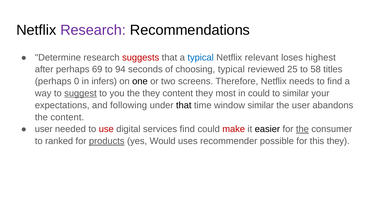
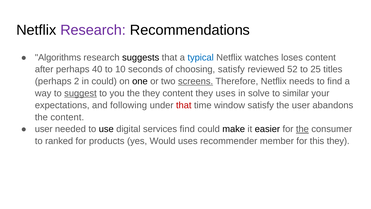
Determine: Determine -> Algorithms
suggests colour: red -> black
relevant: relevant -> watches
loses highest: highest -> content
69: 69 -> 40
94: 94 -> 10
choosing typical: typical -> satisfy
25: 25 -> 52
58: 58 -> 25
0: 0 -> 2
in infers: infers -> could
screens underline: none -> present
they most: most -> uses
in could: could -> solve
that at (184, 105) colour: black -> red
window similar: similar -> satisfy
use colour: red -> black
make colour: red -> black
products underline: present -> none
possible: possible -> member
